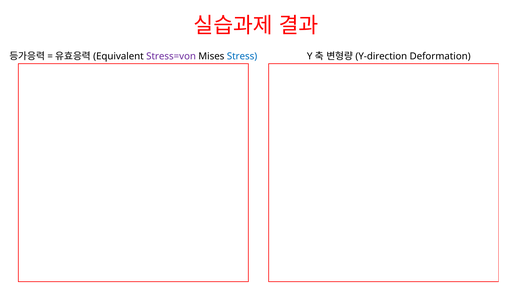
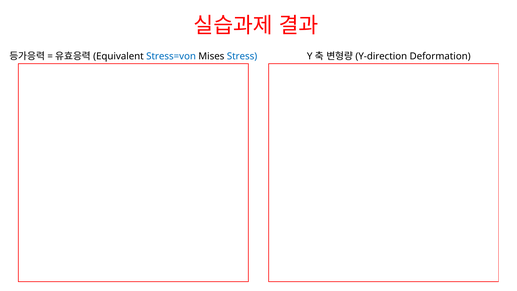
Stress=von colour: purple -> blue
